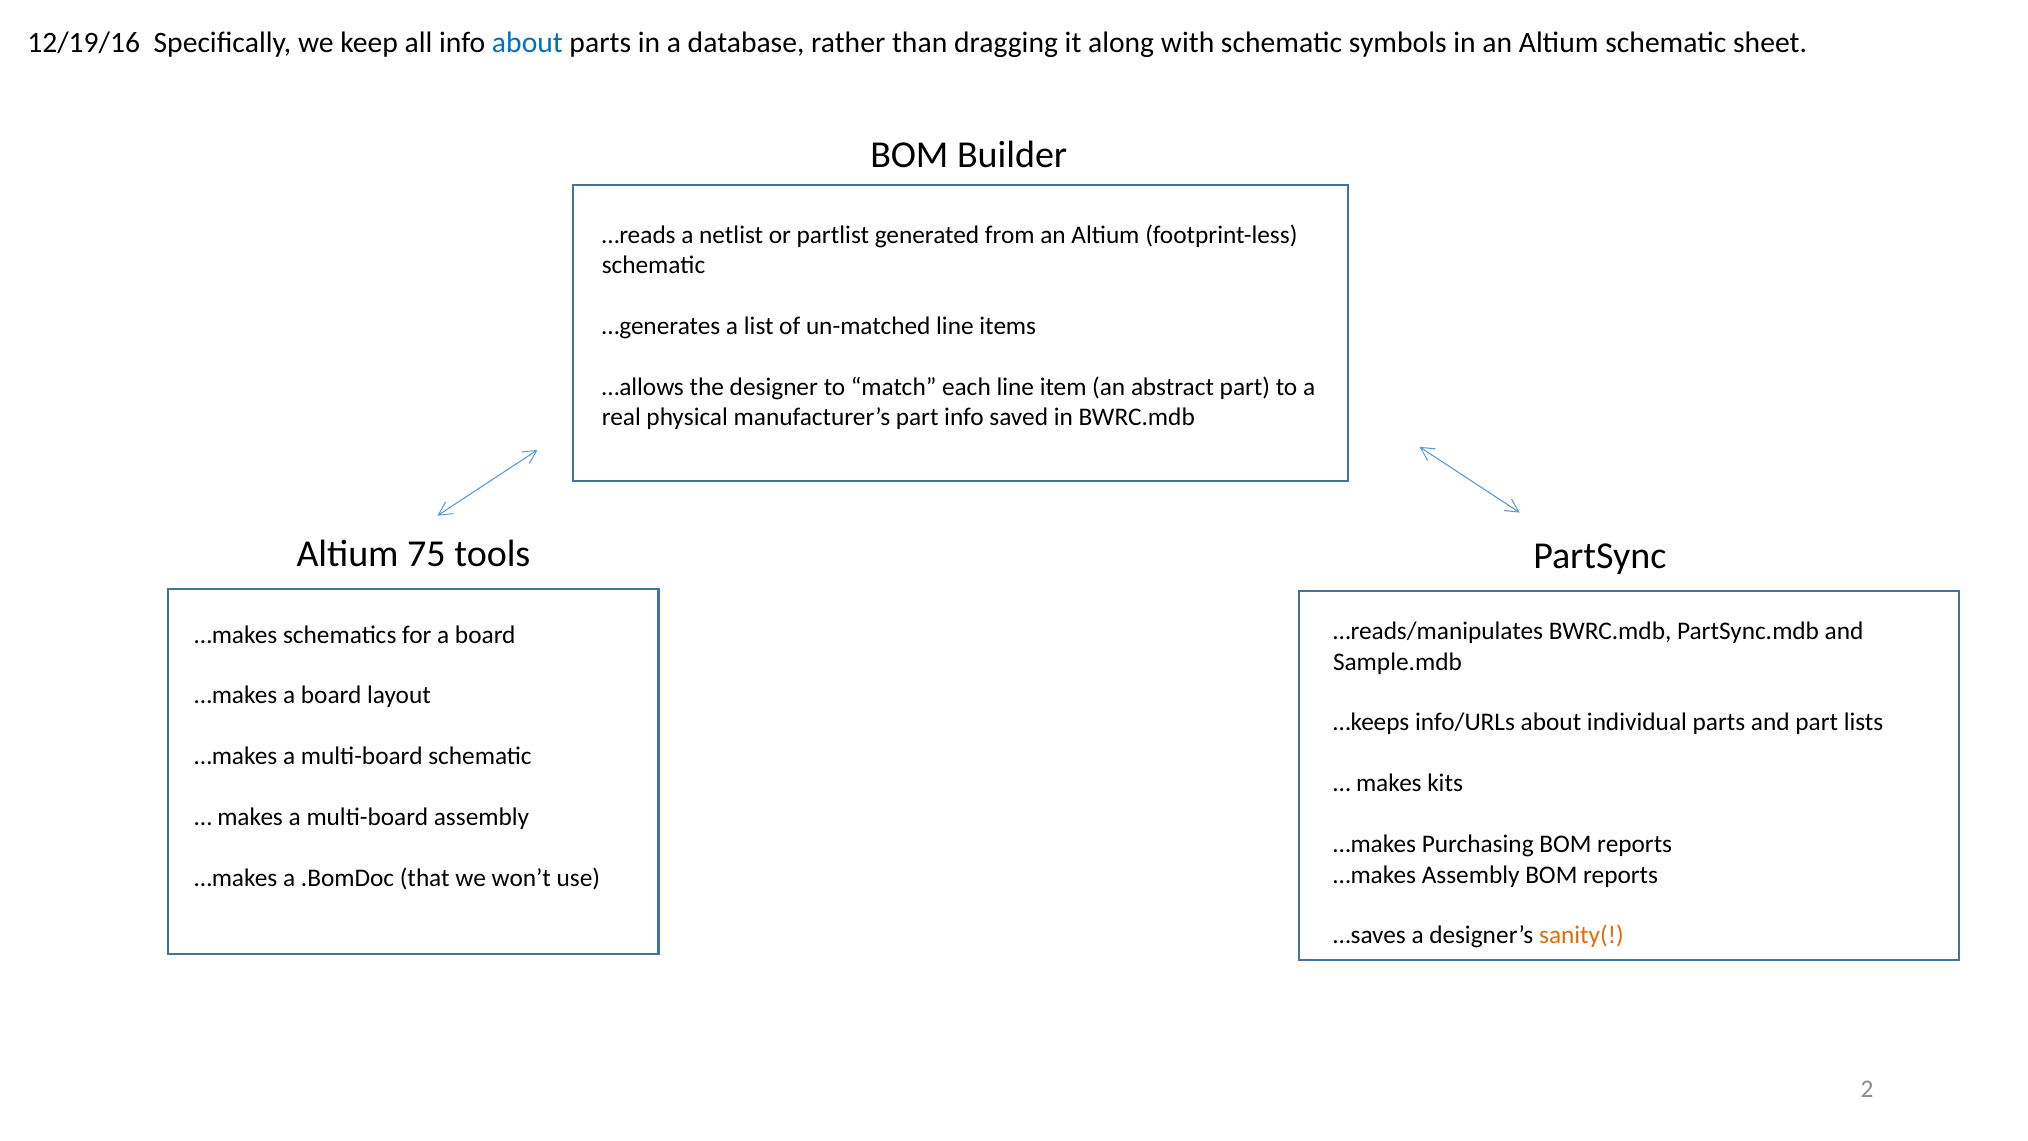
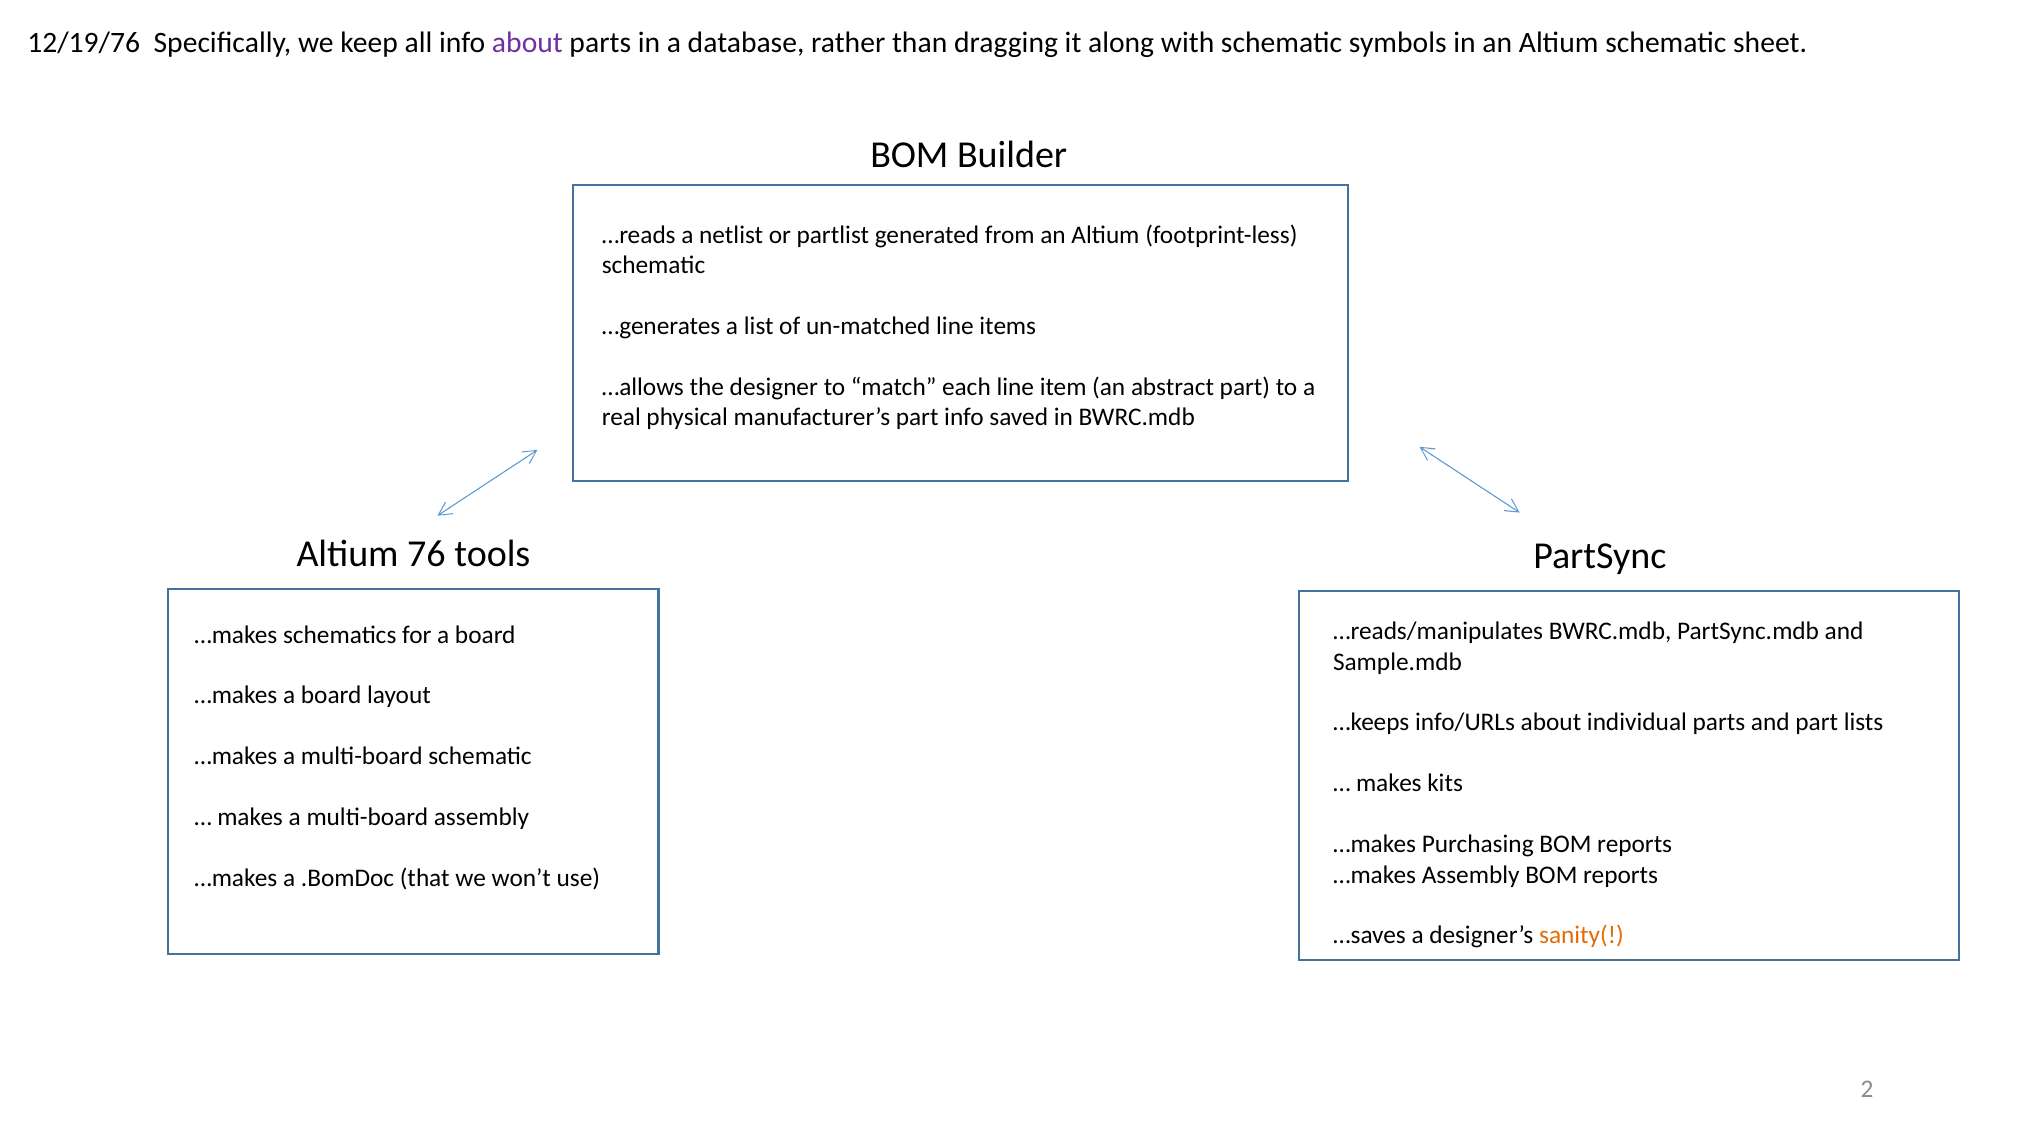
12/19/16: 12/19/16 -> 12/19/76
about at (527, 42) colour: blue -> purple
75: 75 -> 76
